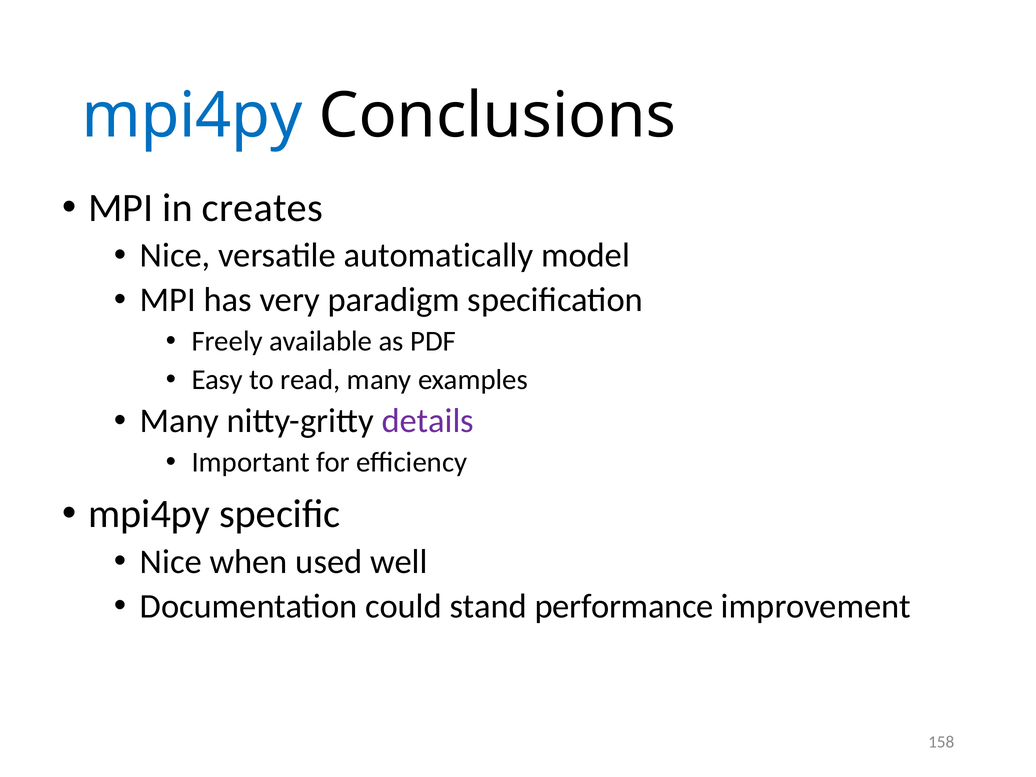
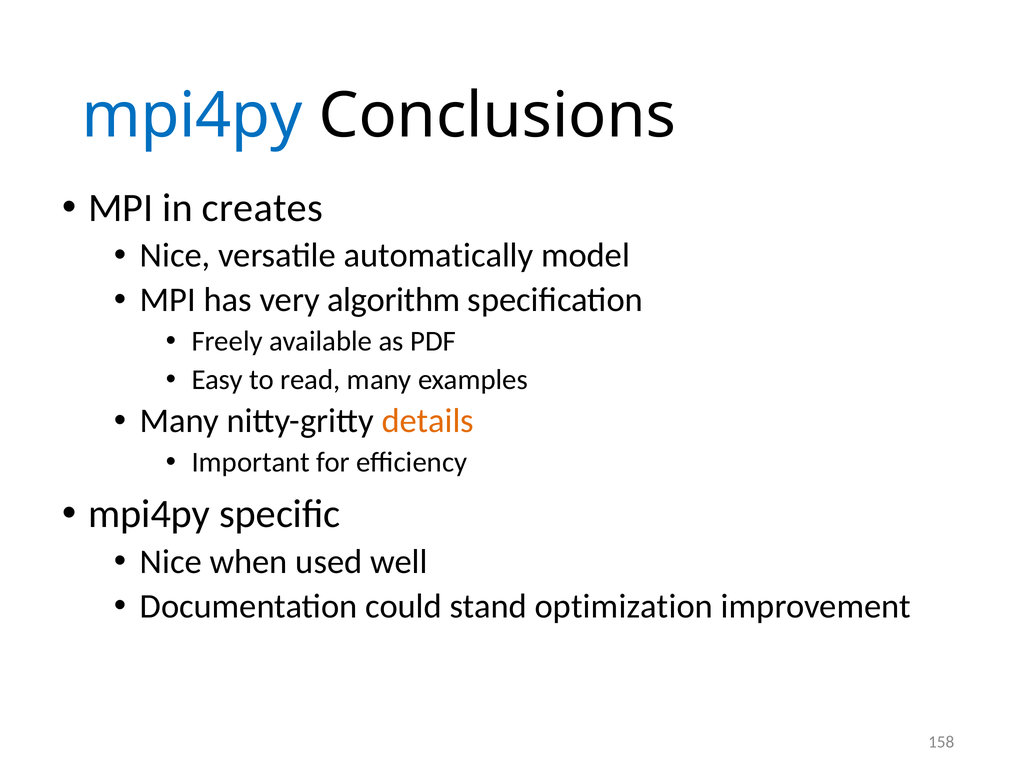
paradigm: paradigm -> algorithm
details colour: purple -> orange
performance: performance -> optimization
